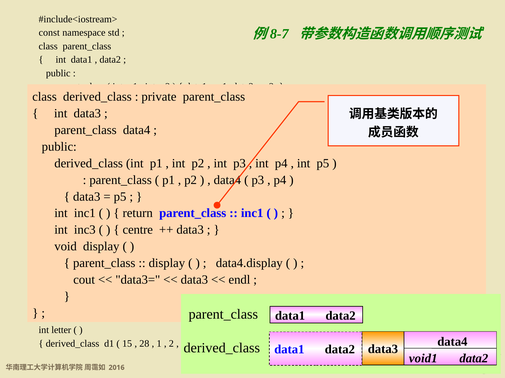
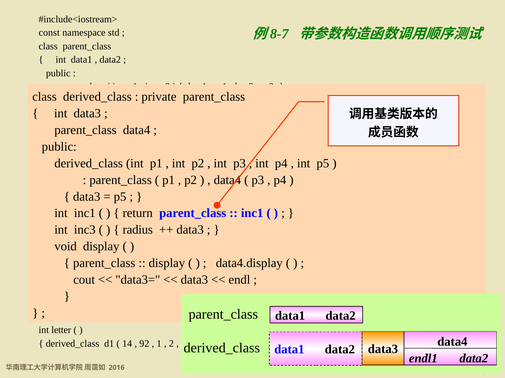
centre: centre -> radius
15: 15 -> 14
28: 28 -> 92
void1: void1 -> endl1
